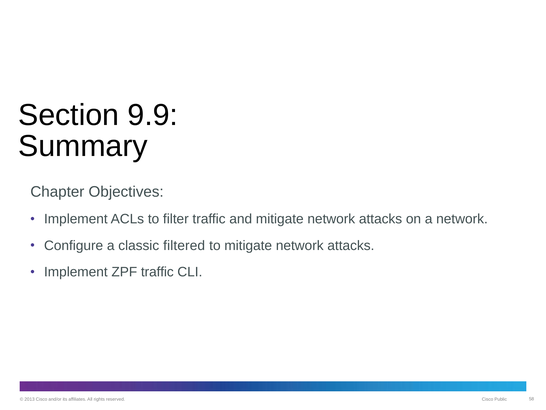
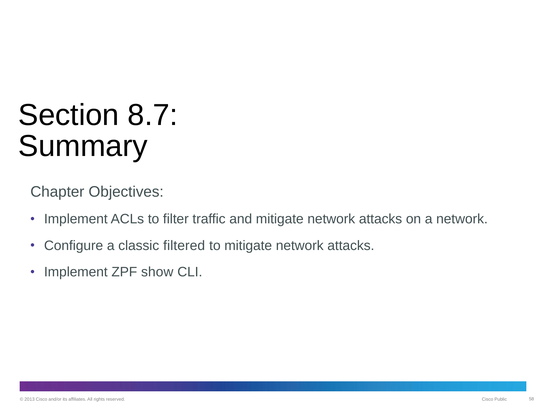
9.9: 9.9 -> 8.7
ZPF traffic: traffic -> show
